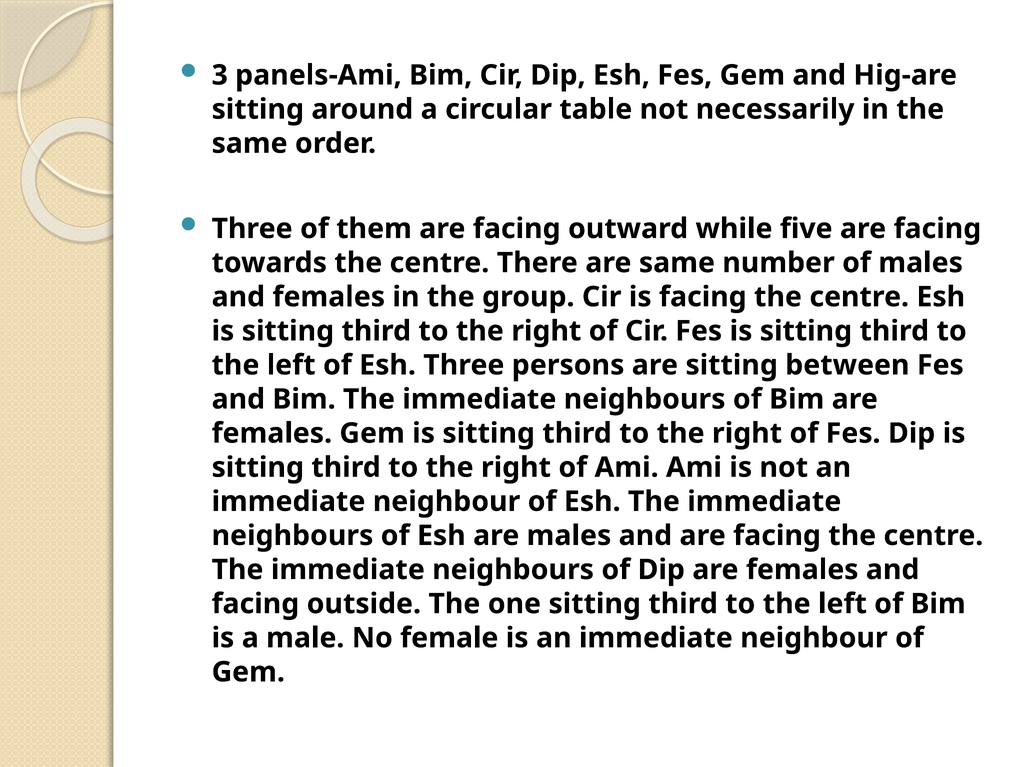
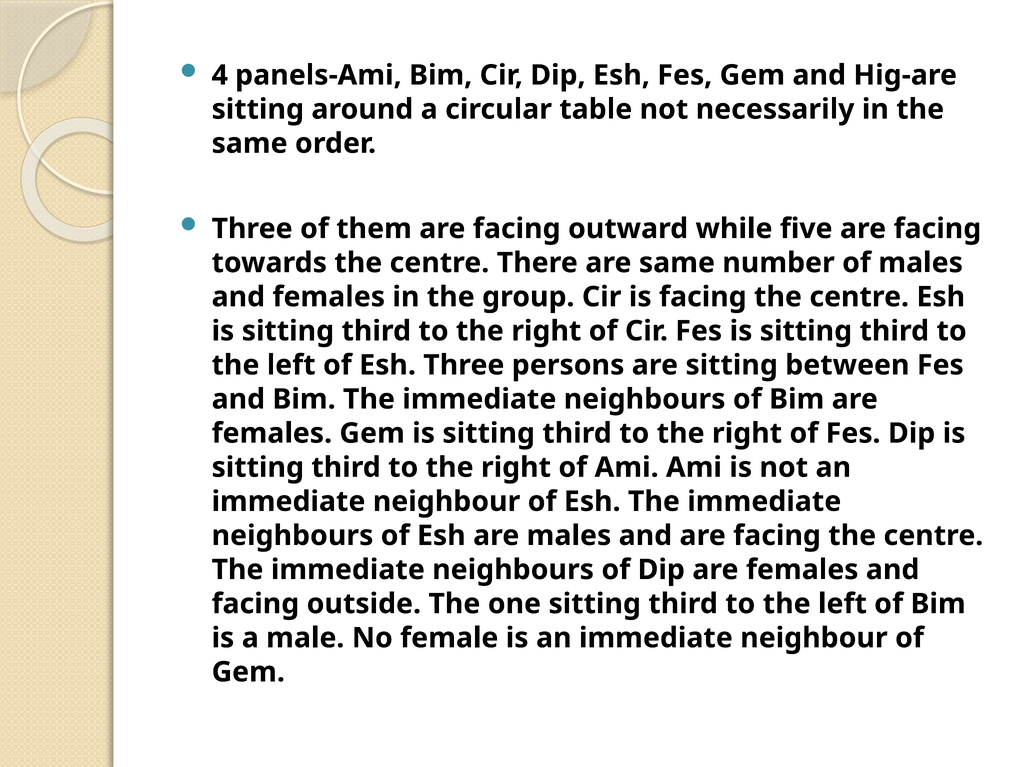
3: 3 -> 4
